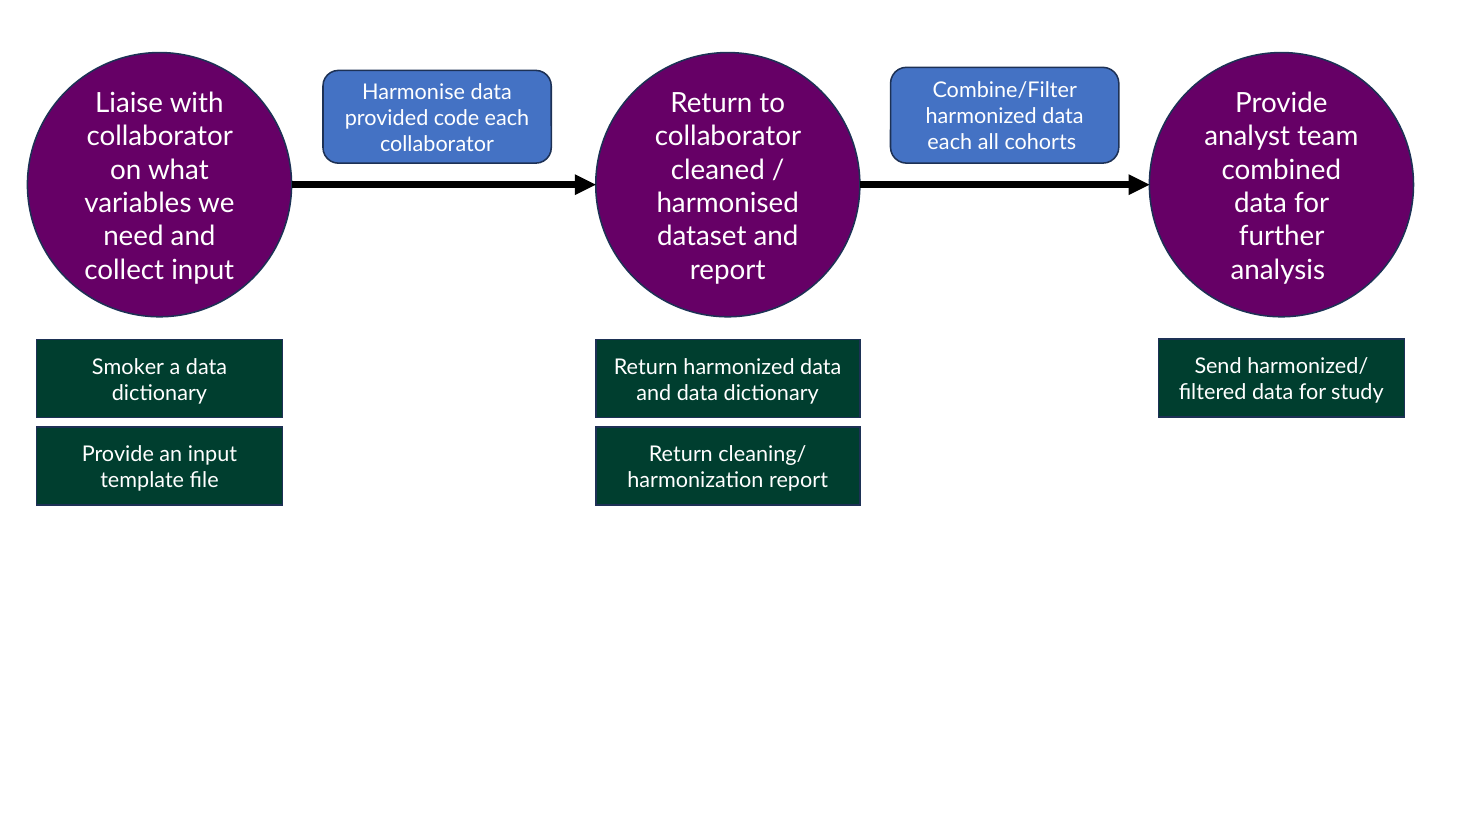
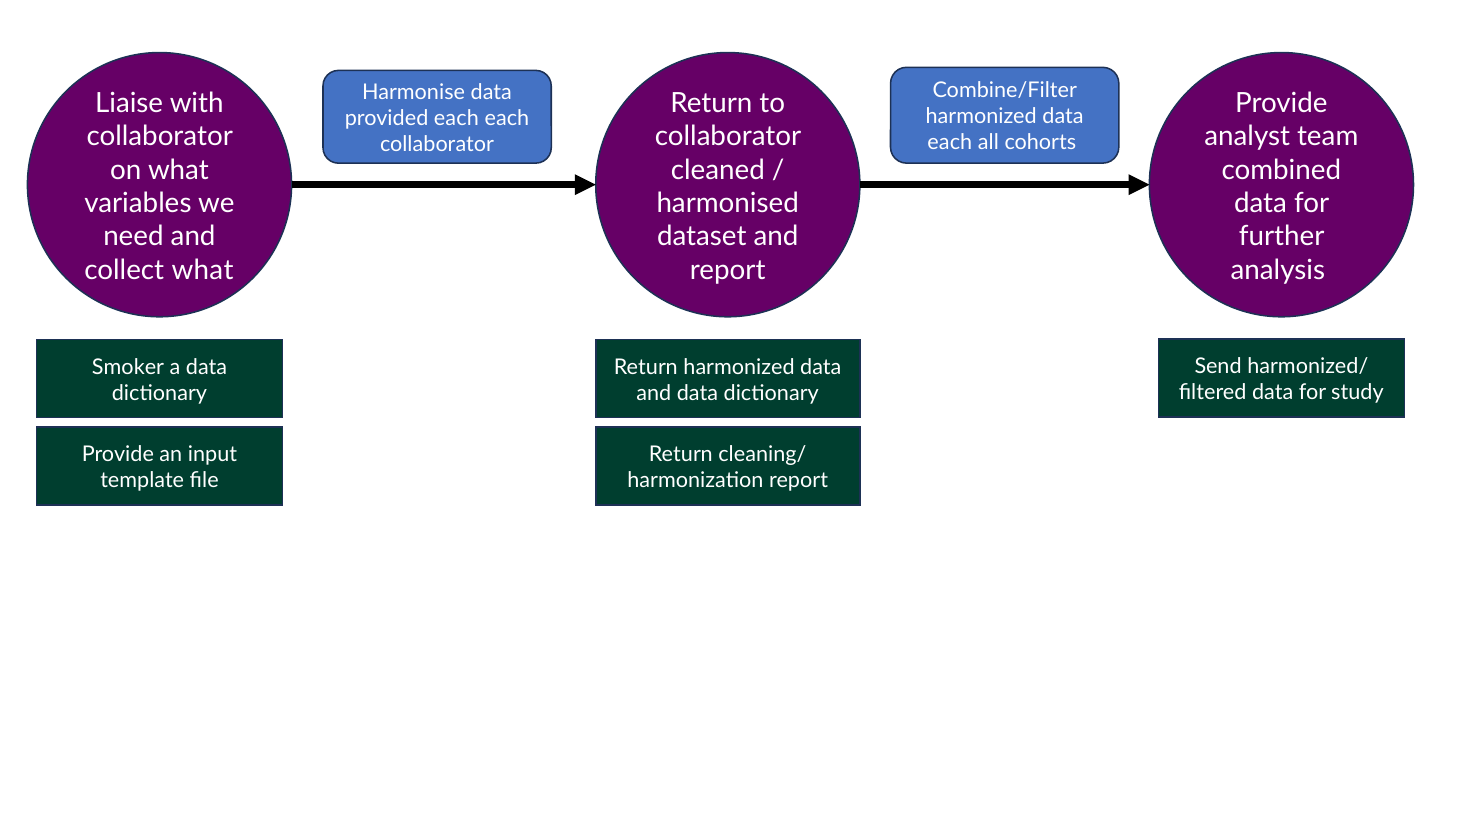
provided code: code -> each
collect input: input -> what
